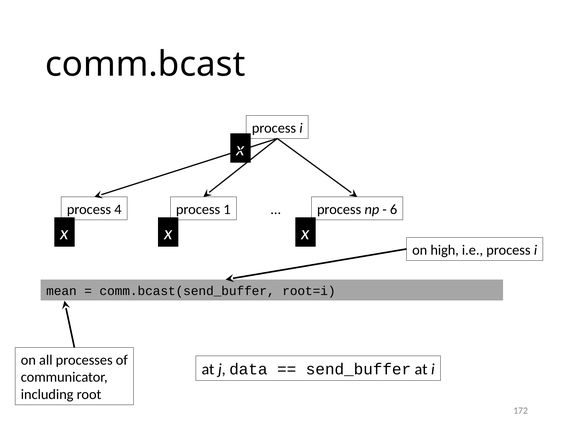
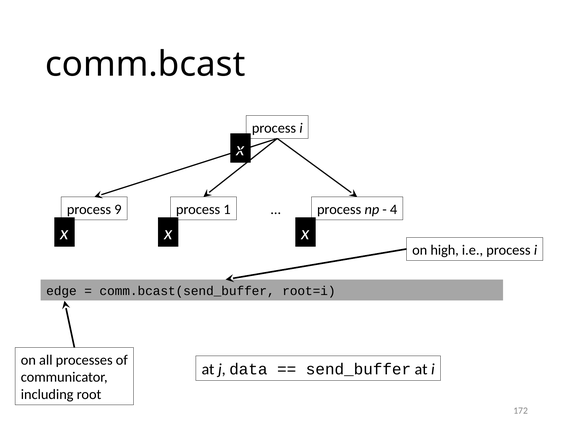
4: 4 -> 9
6: 6 -> 4
mean: mean -> edge
